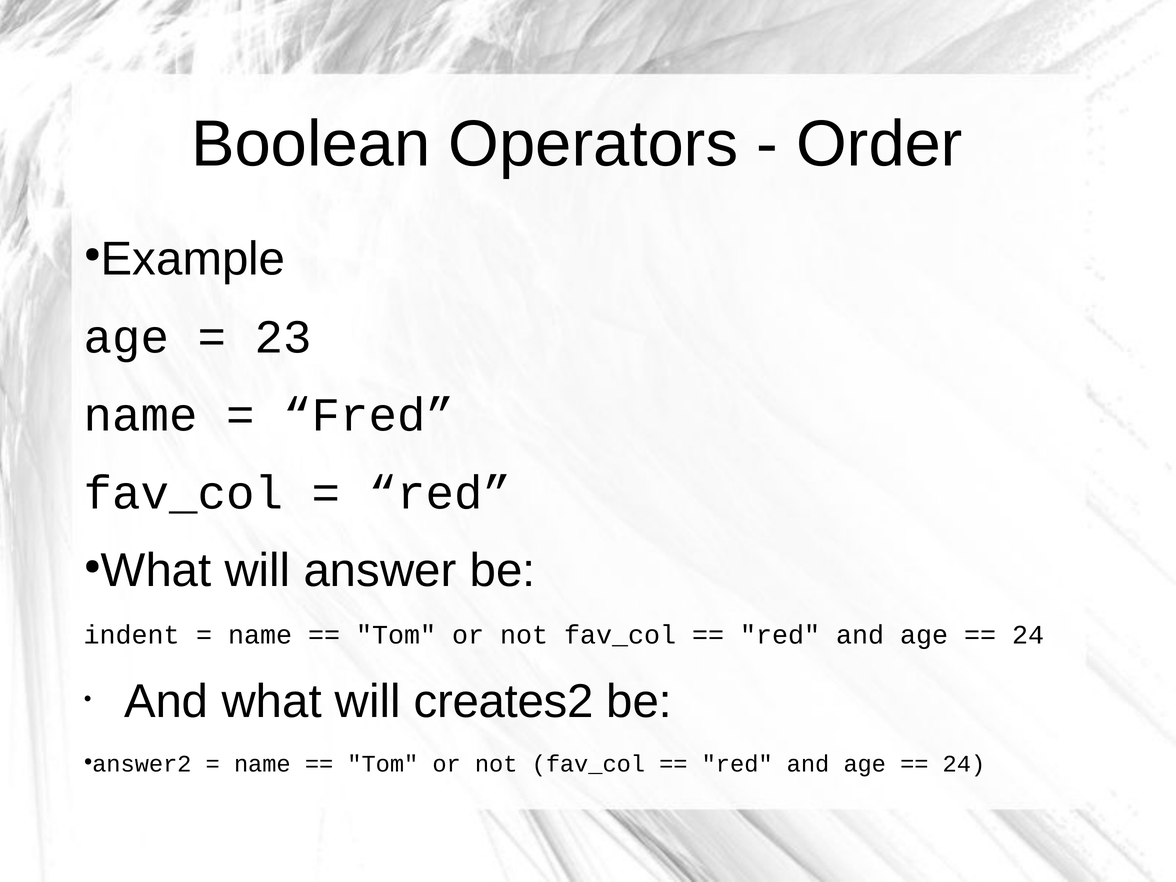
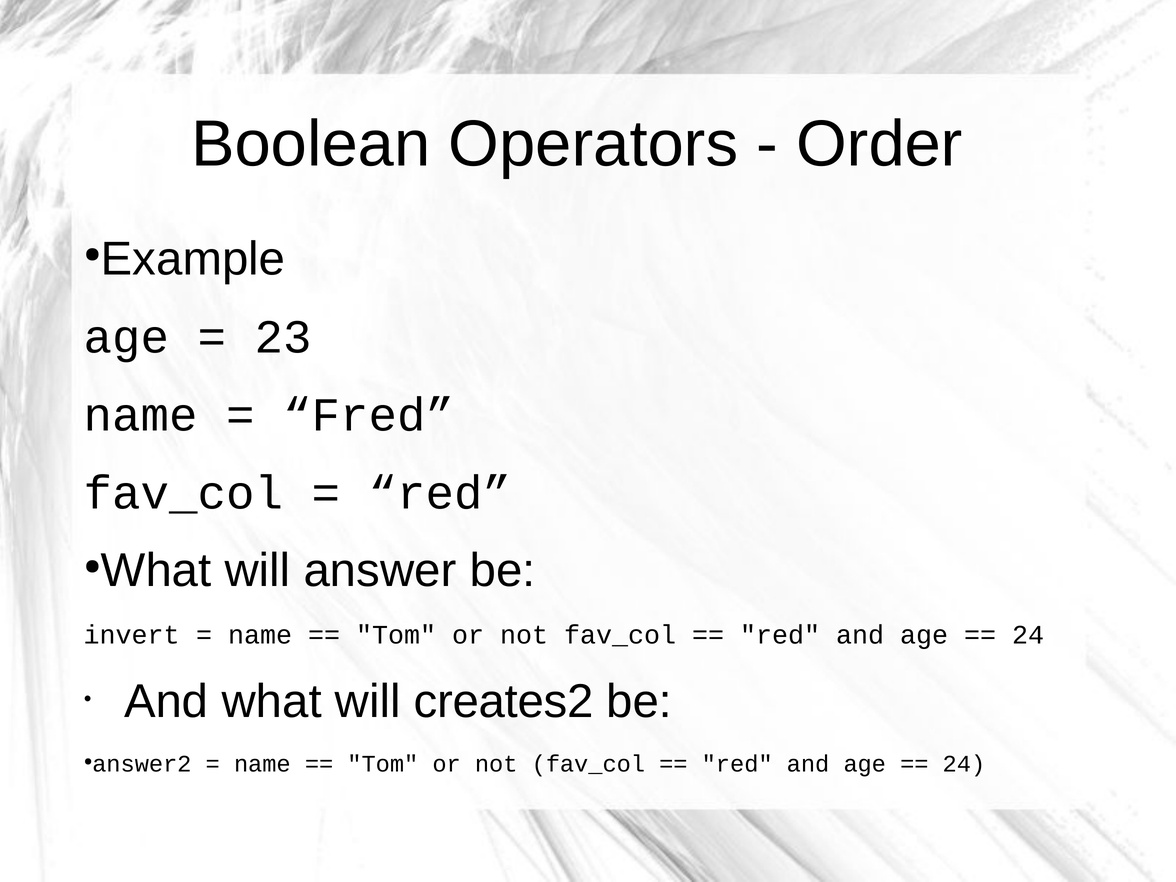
indent: indent -> invert
